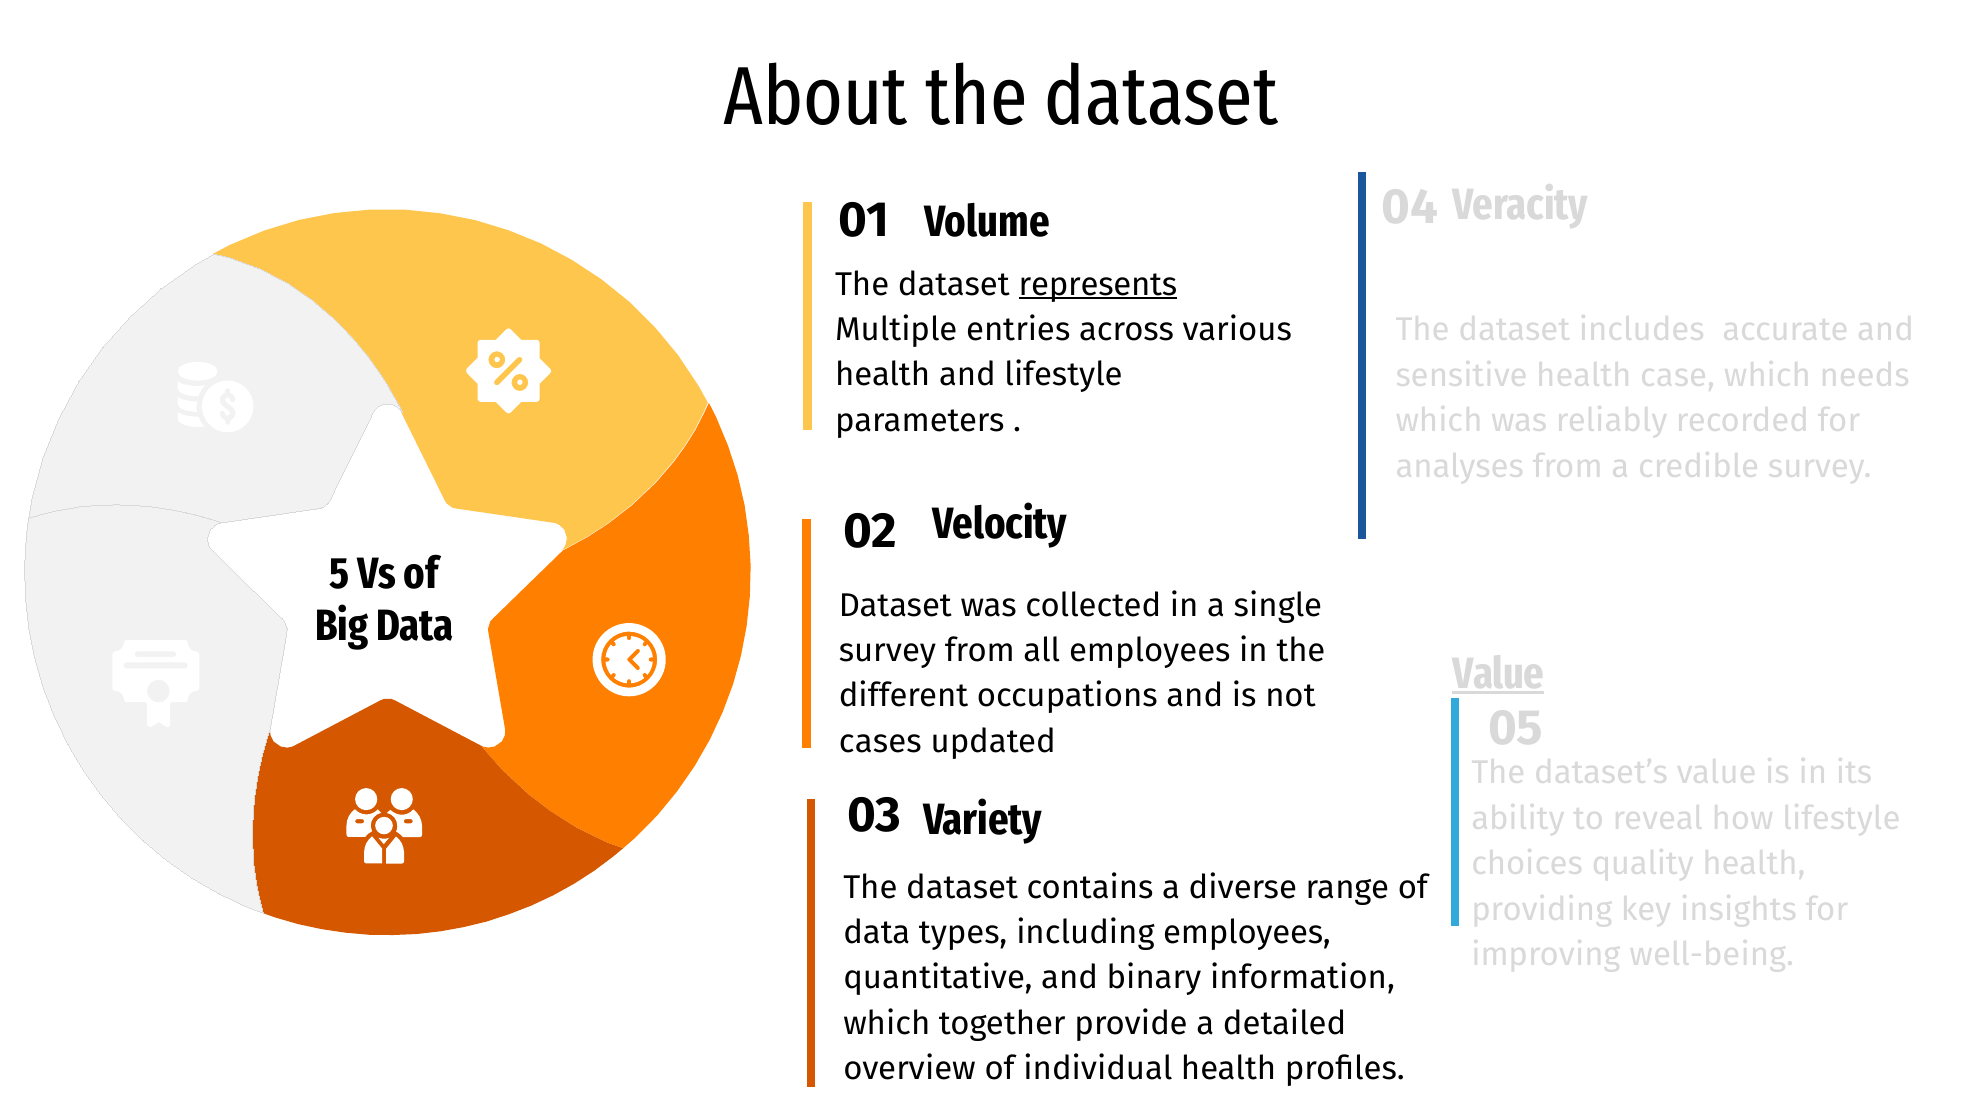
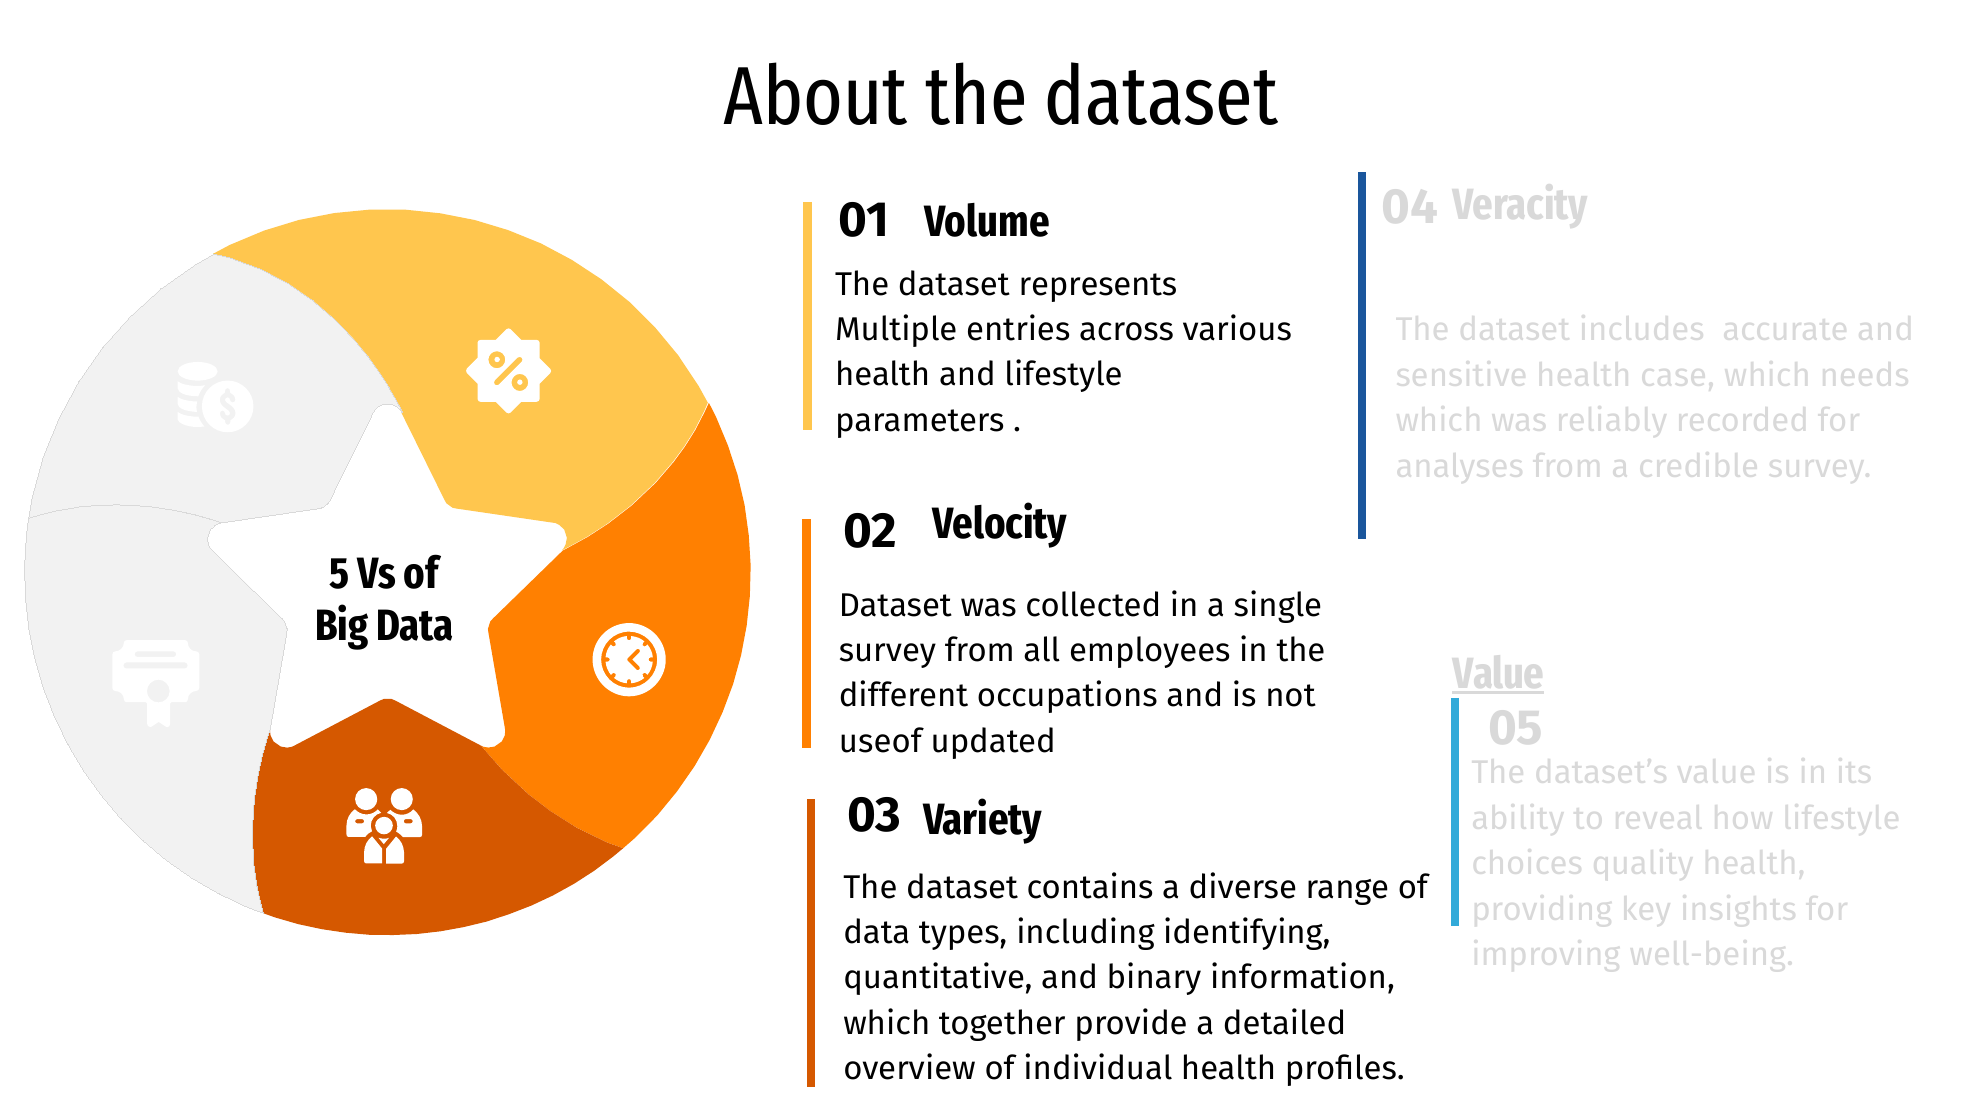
represents underline: present -> none
cases: cases -> useof
including employees: employees -> identifying
